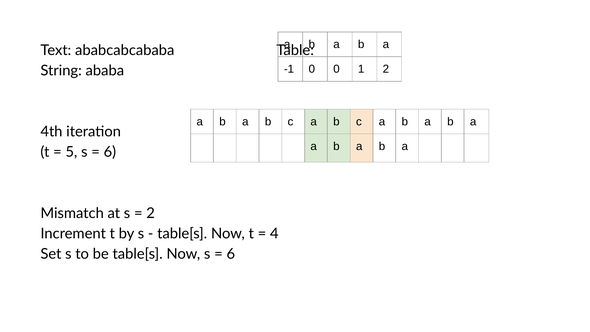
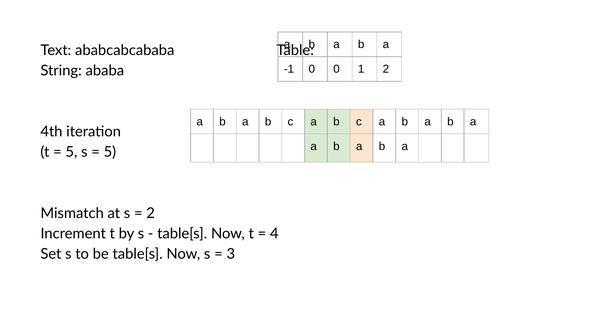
6 at (110, 152): 6 -> 5
6 at (231, 254): 6 -> 3
